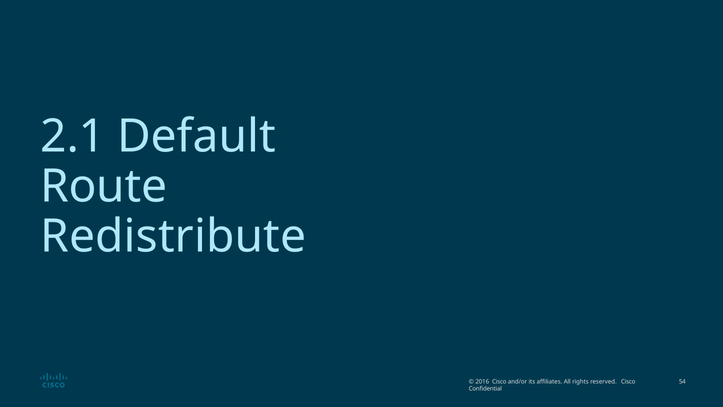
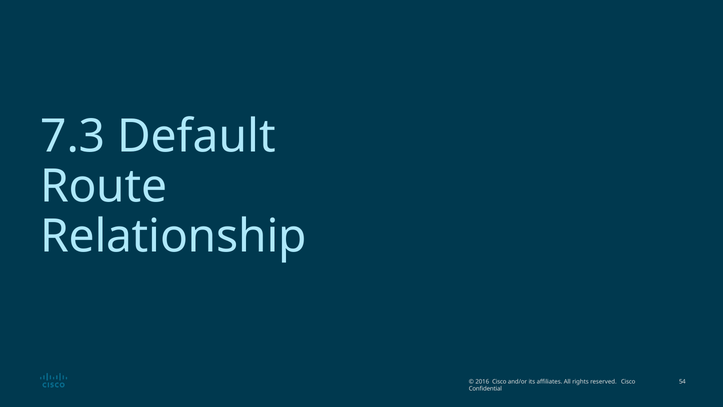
2.1: 2.1 -> 7.3
Redistribute: Redistribute -> Relationship
